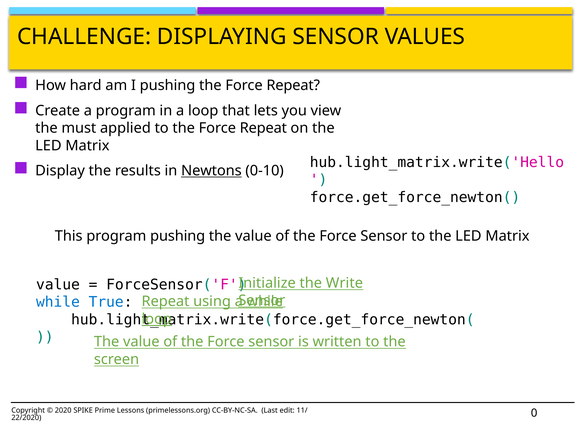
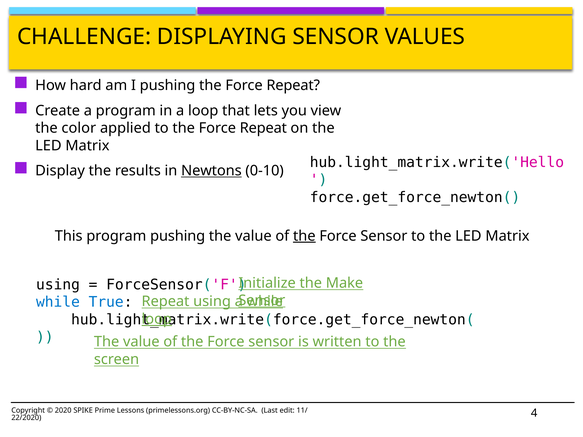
must: must -> color
the at (304, 236) underline: none -> present
value at (58, 285): value -> using
Write: Write -> Make
0: 0 -> 4
